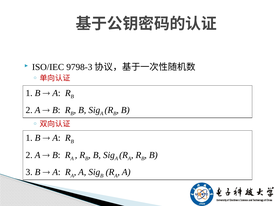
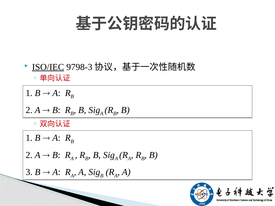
ISO/IEC underline: none -> present
